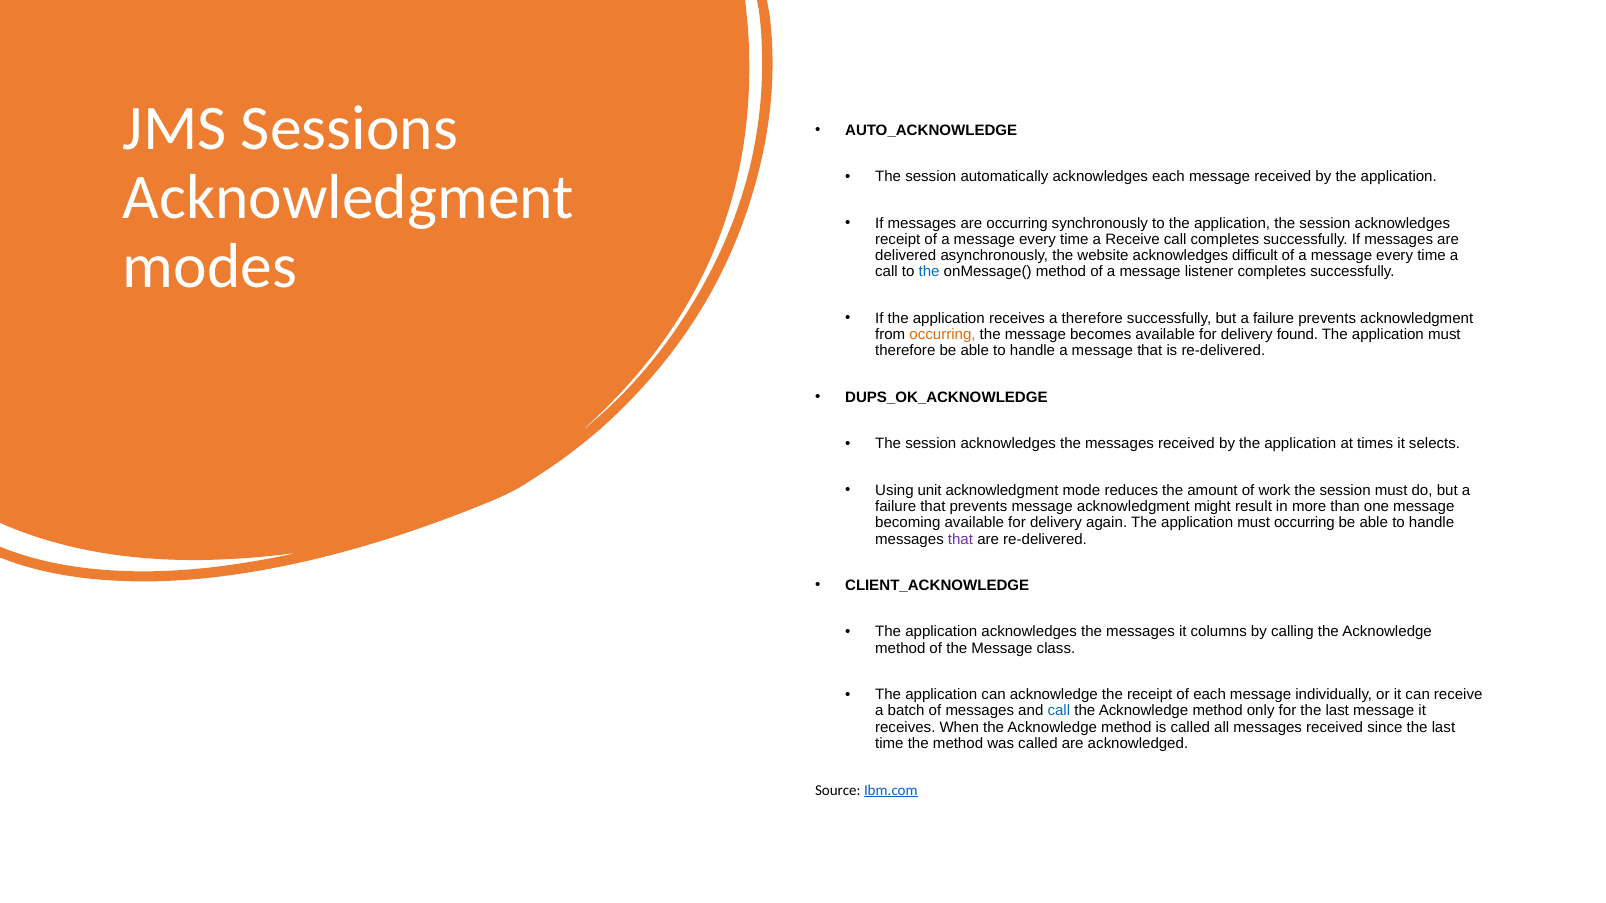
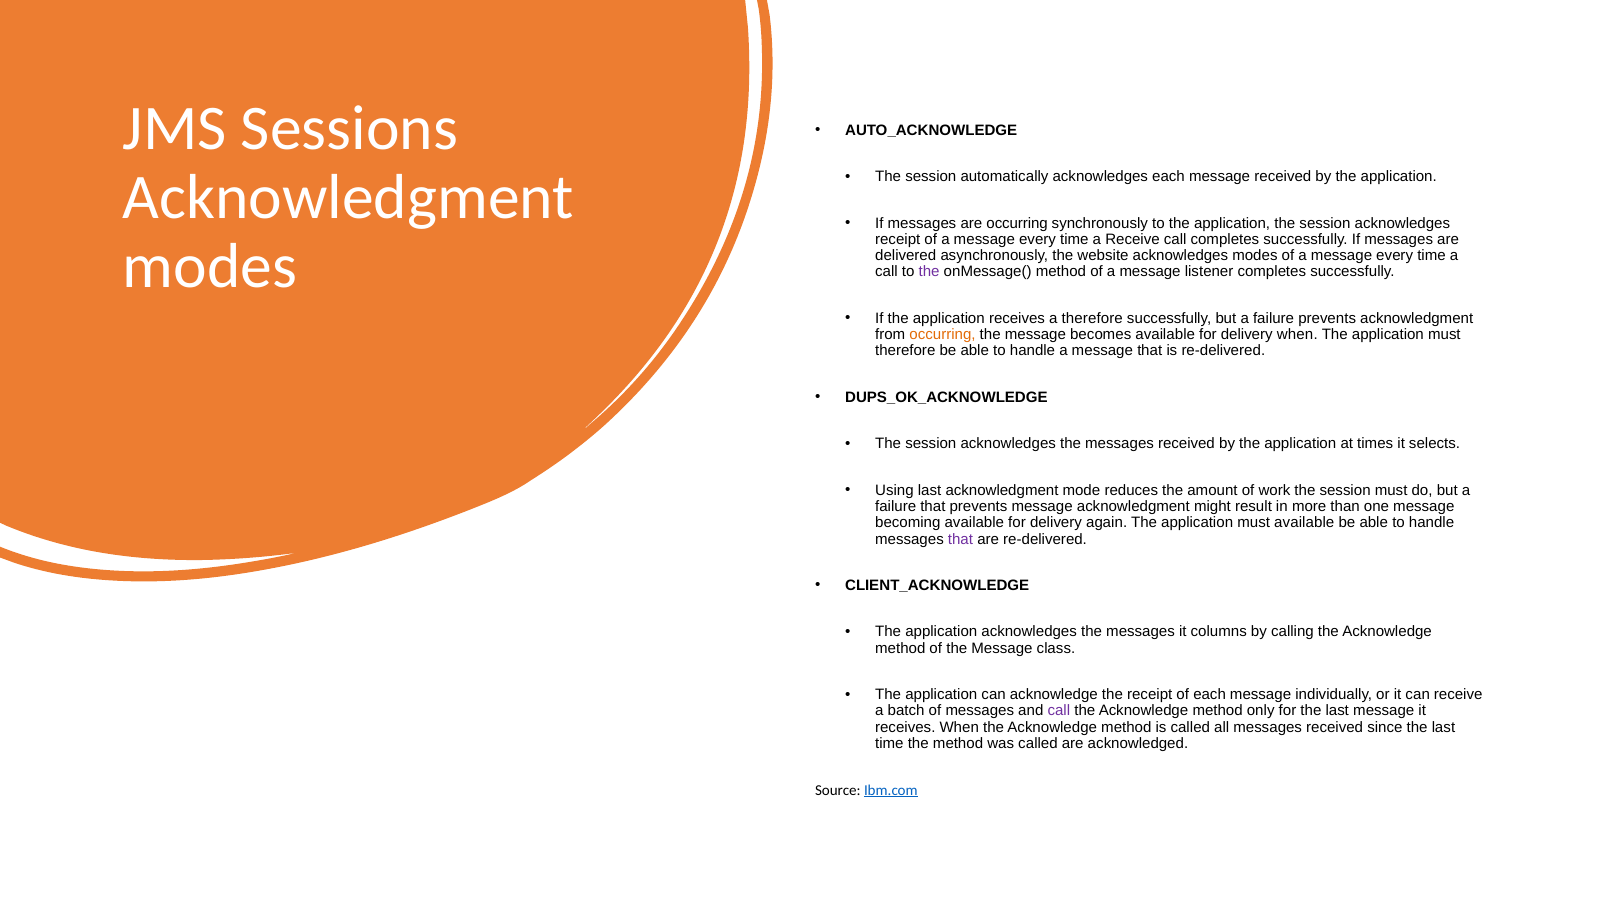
acknowledges difficult: difficult -> modes
the at (929, 272) colour: blue -> purple
delivery found: found -> when
Using unit: unit -> last
must occurring: occurring -> available
call at (1059, 711) colour: blue -> purple
